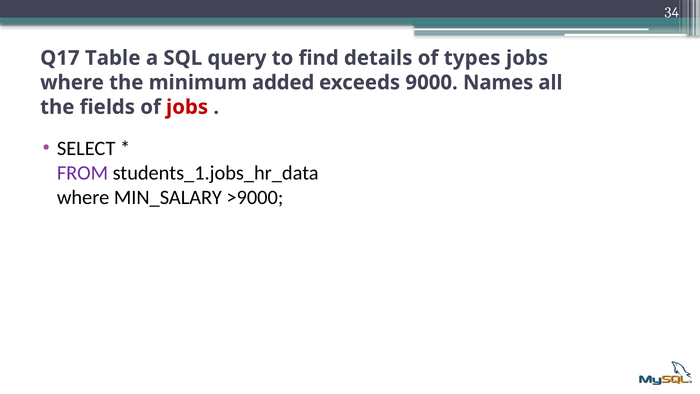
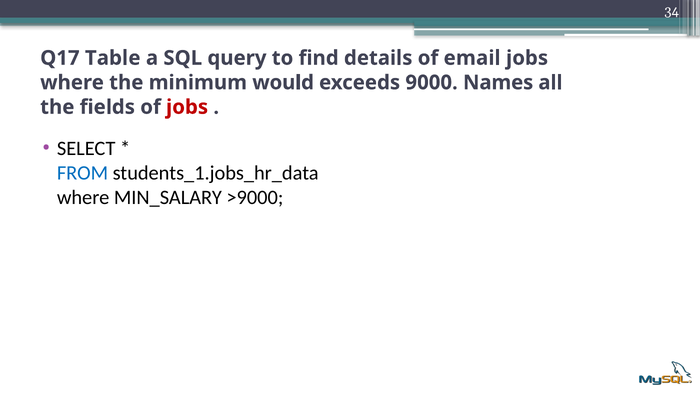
types: types -> email
added: added -> would
FROM colour: purple -> blue
